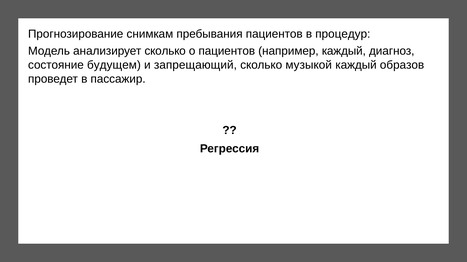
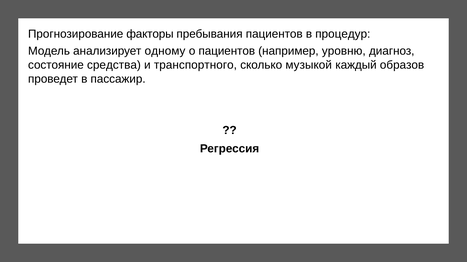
снимкам: снимкам -> факторы
анализирует сколько: сколько -> одному
например каждый: каждый -> уровню
будущем: будущем -> средства
запрещающий: запрещающий -> транспортного
